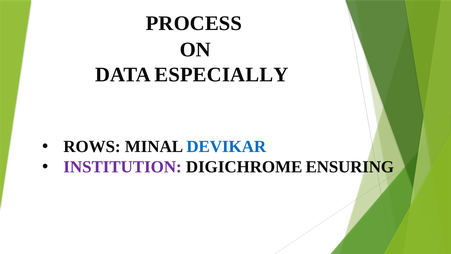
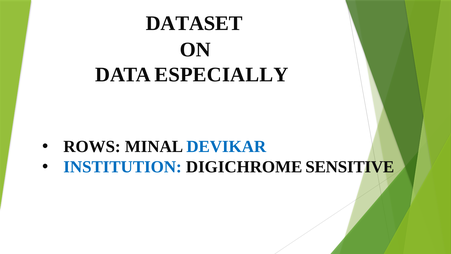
PROCESS: PROCESS -> DATASET
INSTITUTION colour: purple -> blue
ENSURING: ENSURING -> SENSITIVE
